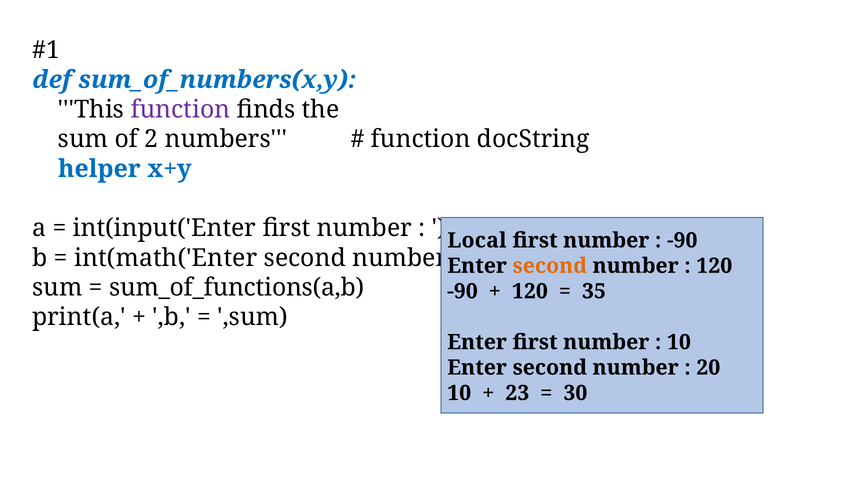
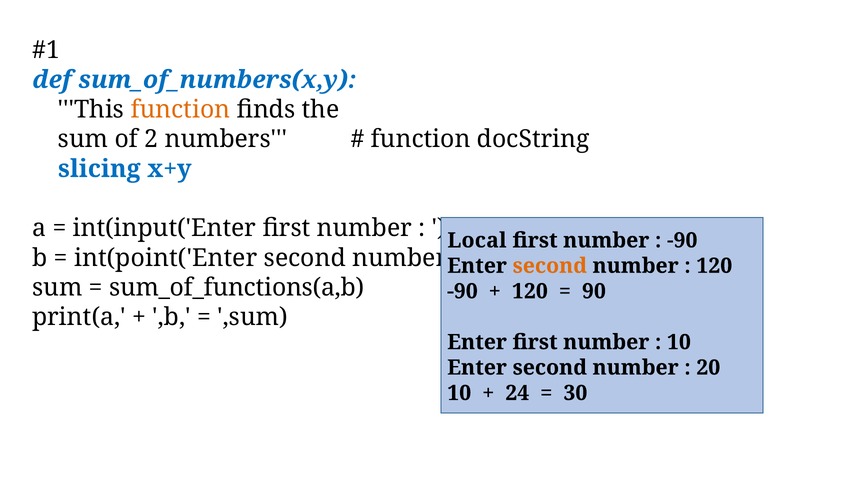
function at (180, 110) colour: purple -> orange
helper: helper -> slicing
int(math('Enter: int(math('Enter -> int(point('Enter
35: 35 -> 90
23: 23 -> 24
